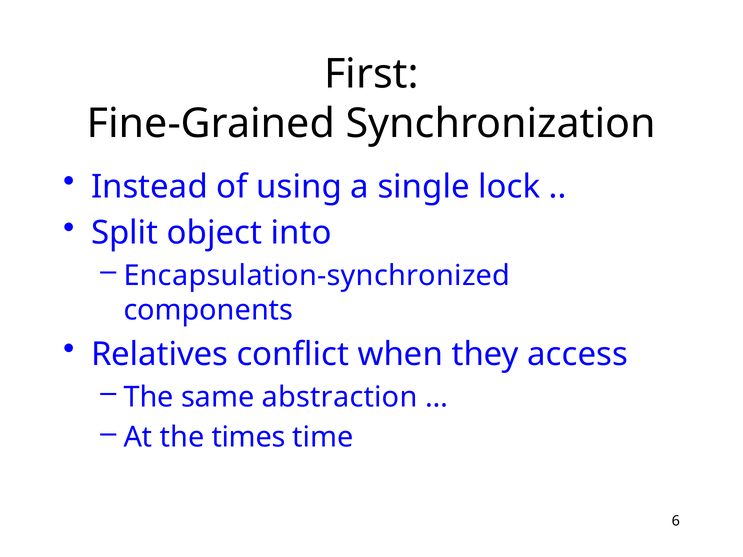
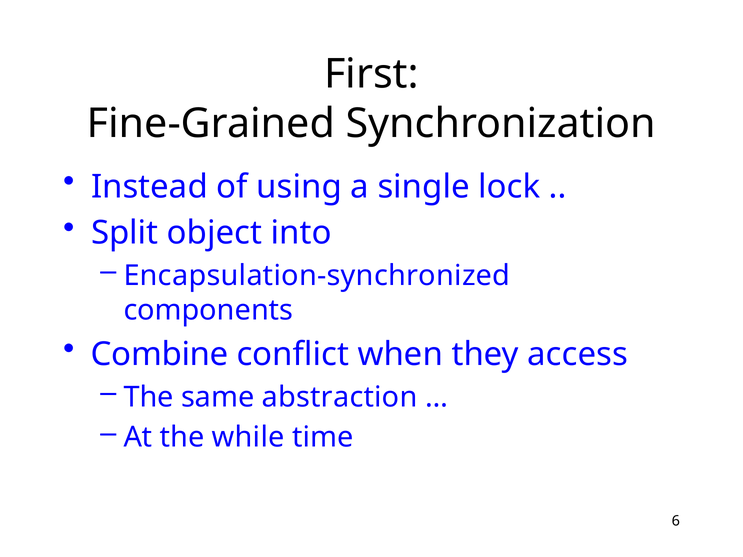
Relatives: Relatives -> Combine
times: times -> while
